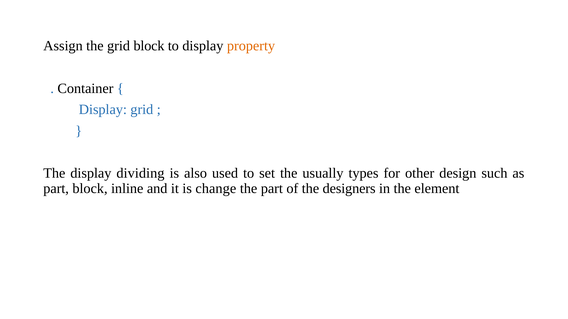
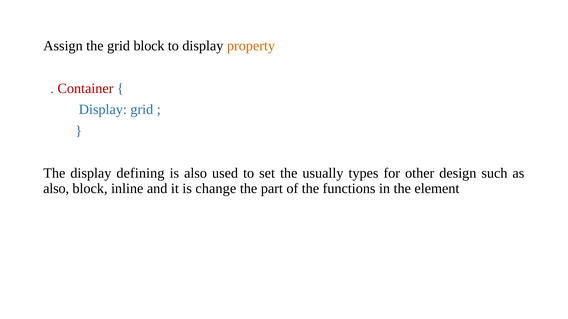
Container colour: black -> red
dividing: dividing -> defining
part at (56, 189): part -> also
designers: designers -> functions
